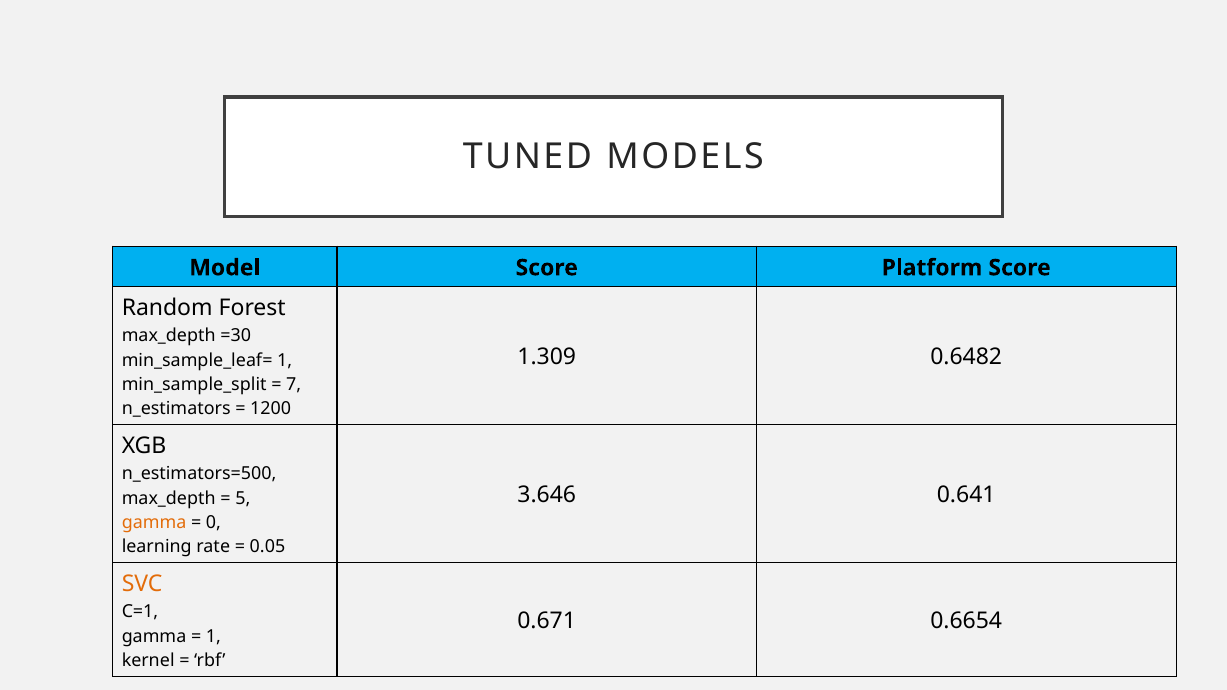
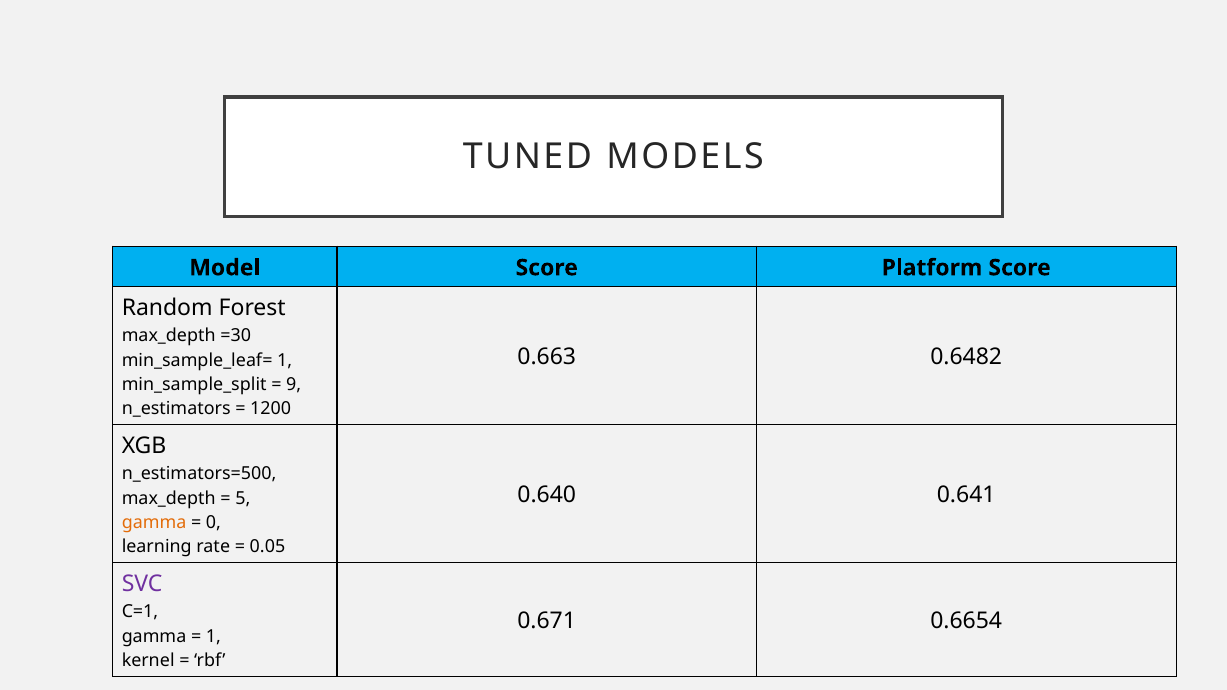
1.309: 1.309 -> 0.663
7: 7 -> 9
3.646: 3.646 -> 0.640
SVC colour: orange -> purple
